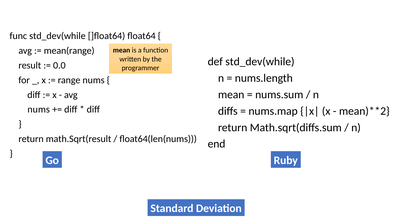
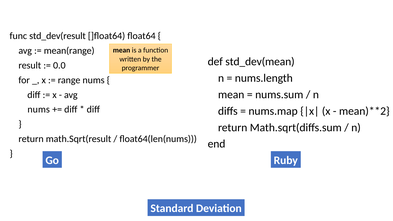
func std_dev(while: std_dev(while -> std_dev(result
def std_dev(while: std_dev(while -> std_dev(mean
